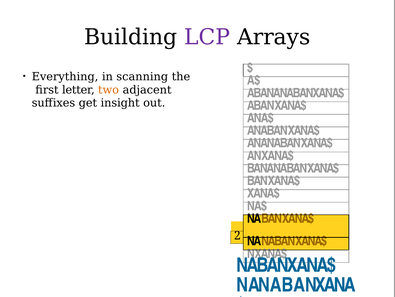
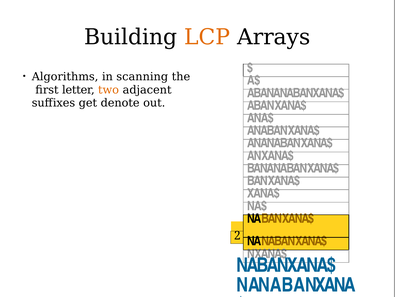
LCP colour: purple -> orange
Everything: Everything -> Algorithms
insight: insight -> denote
